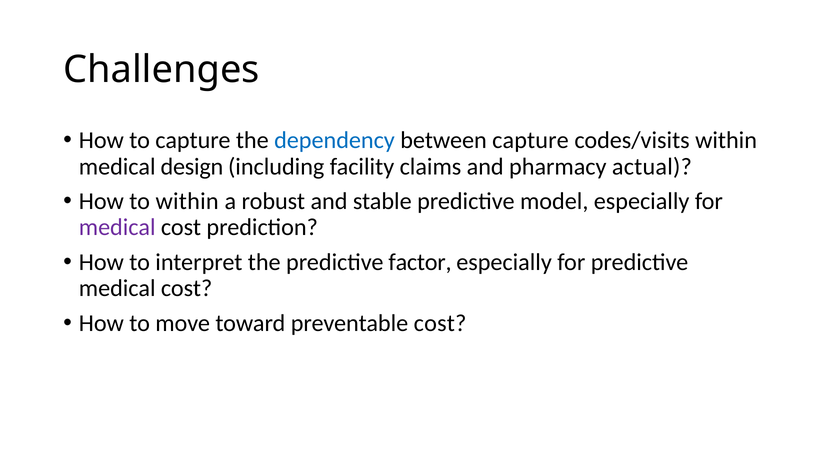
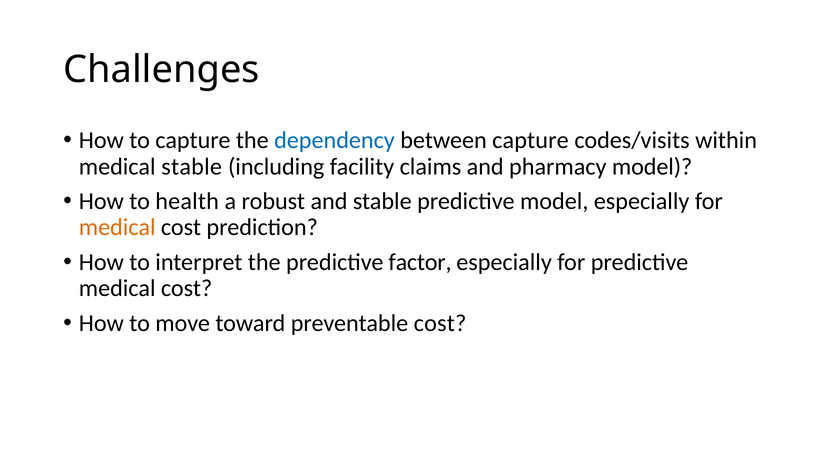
medical design: design -> stable
pharmacy actual: actual -> model
to within: within -> health
medical at (117, 227) colour: purple -> orange
